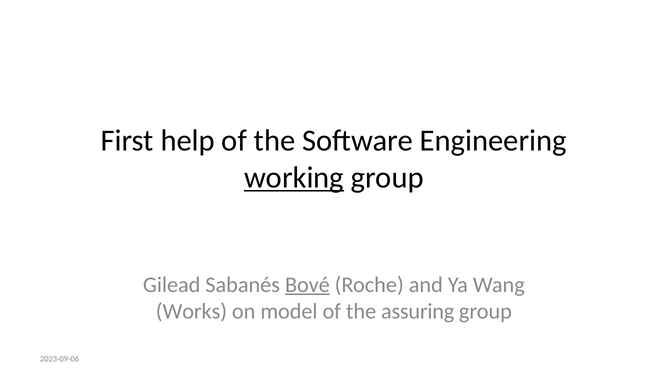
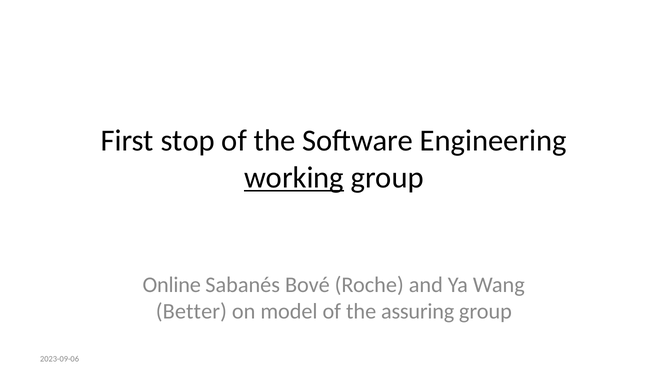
help: help -> stop
Gilead: Gilead -> Online
Bové underline: present -> none
Works: Works -> Better
